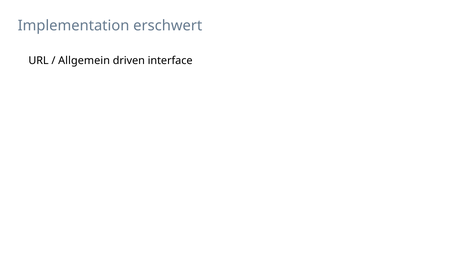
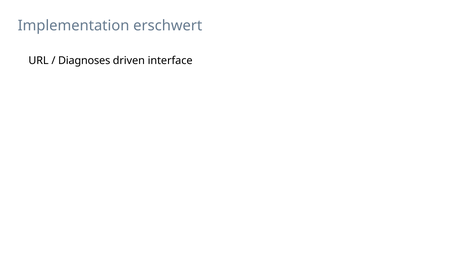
Allgemein: Allgemein -> Diagnoses
